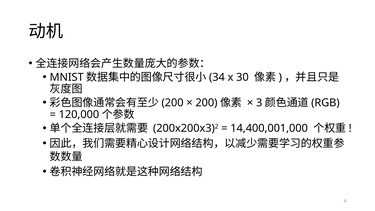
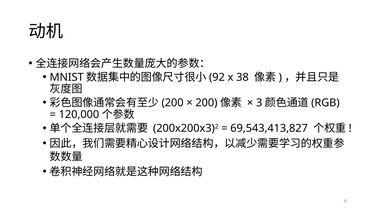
34: 34 -> 92
30: 30 -> 38
14,400,001,000: 14,400,001,000 -> 69,543,413,827
